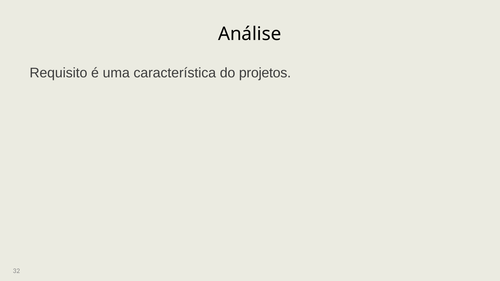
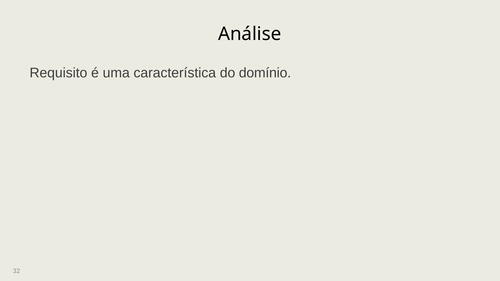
projetos: projetos -> domínio
